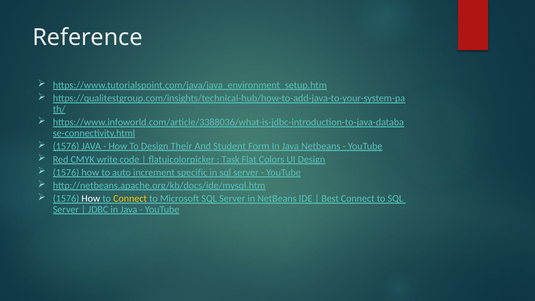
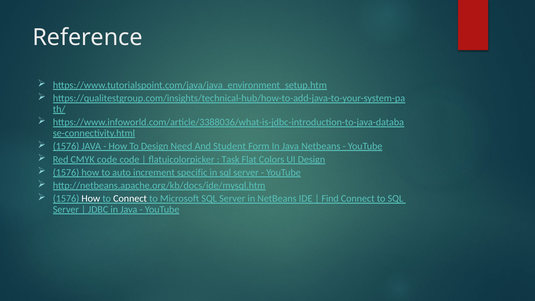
Their: Their -> Need
CMYK write: write -> code
Connect at (130, 199) colour: yellow -> white
Best: Best -> Find
